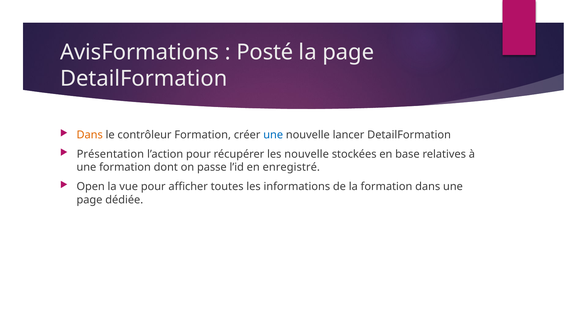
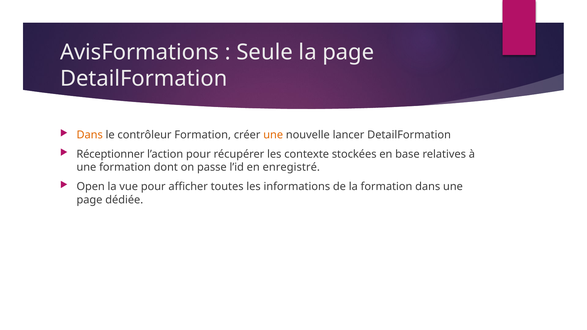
Posté: Posté -> Seule
une at (273, 135) colour: blue -> orange
Présentation: Présentation -> Réceptionner
les nouvelle: nouvelle -> contexte
